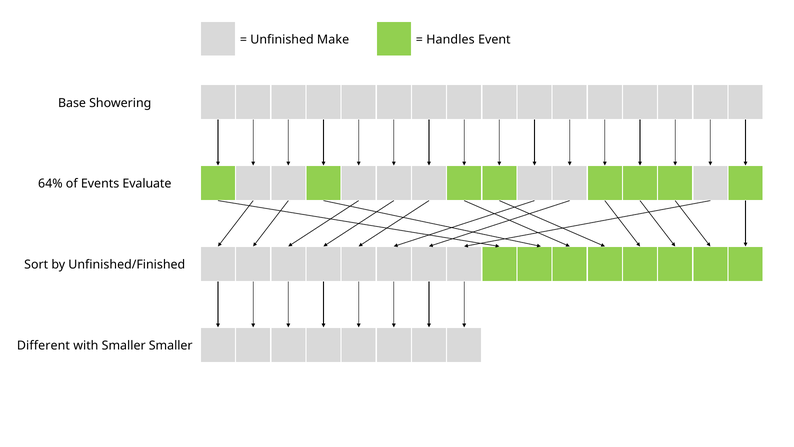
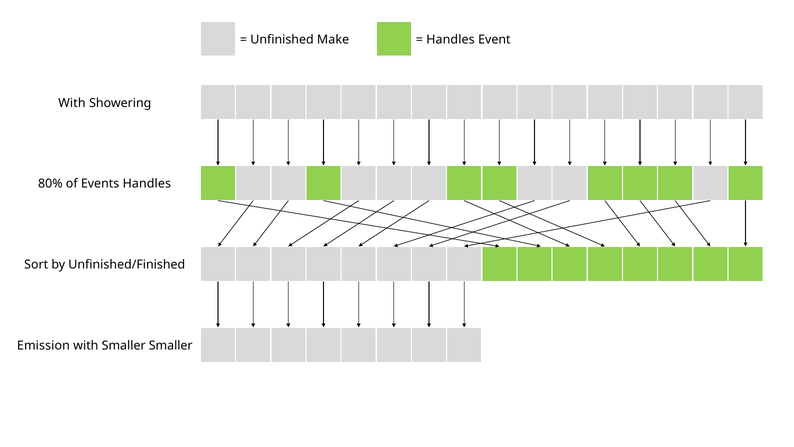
Base at (72, 103): Base -> With
64%: 64% -> 80%
Events Evaluate: Evaluate -> Handles
Different: Different -> Emission
